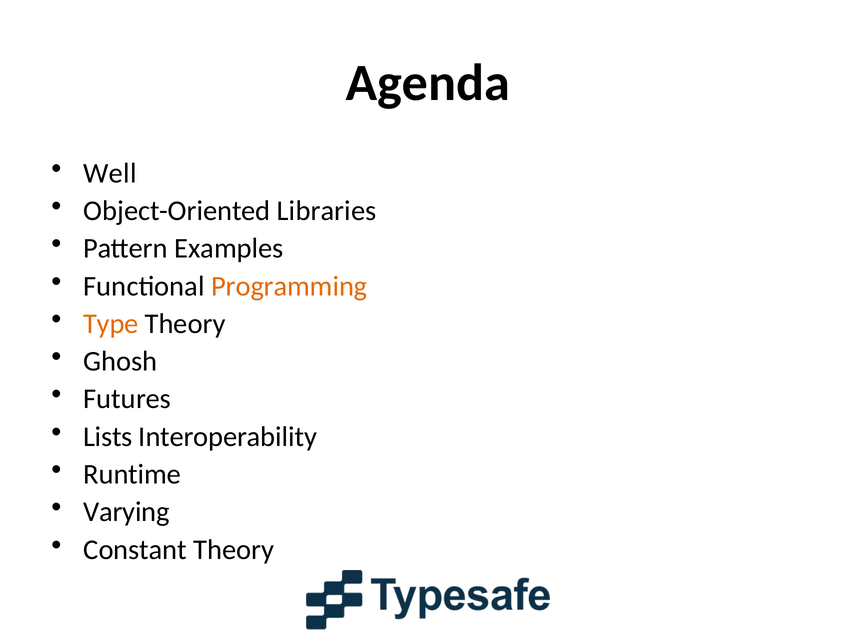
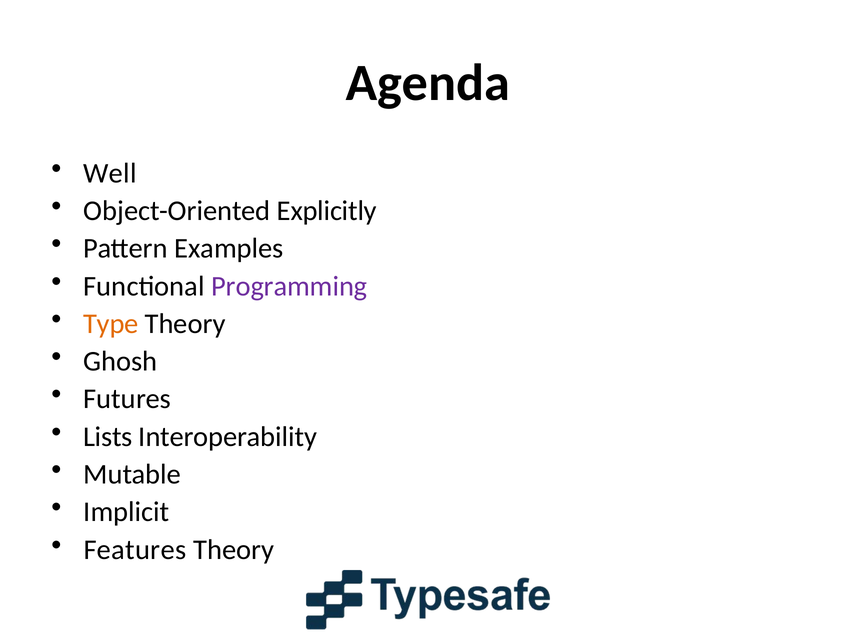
Libraries: Libraries -> Explicitly
Programming colour: orange -> purple
Runtime: Runtime -> Mutable
Varying: Varying -> Implicit
Constant: Constant -> Features
